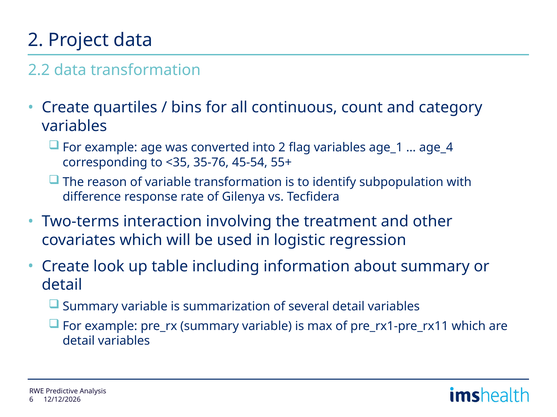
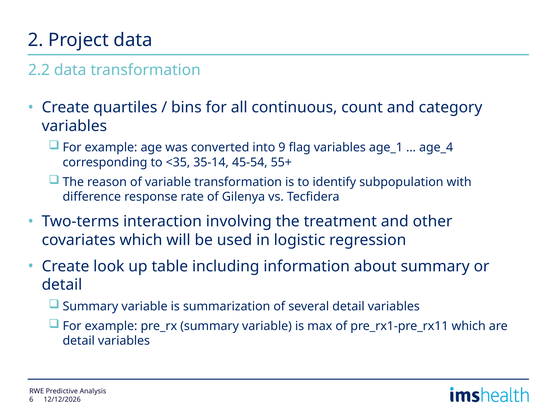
into 2: 2 -> 9
35-76: 35-76 -> 35-14
